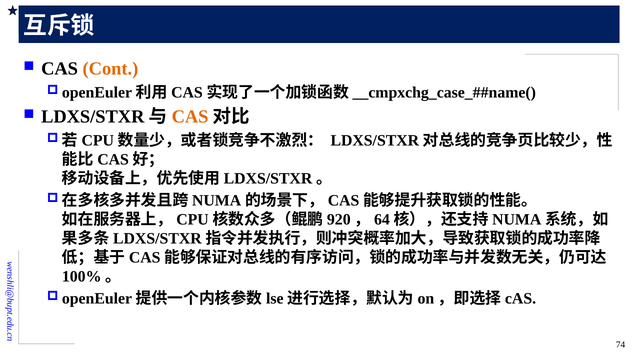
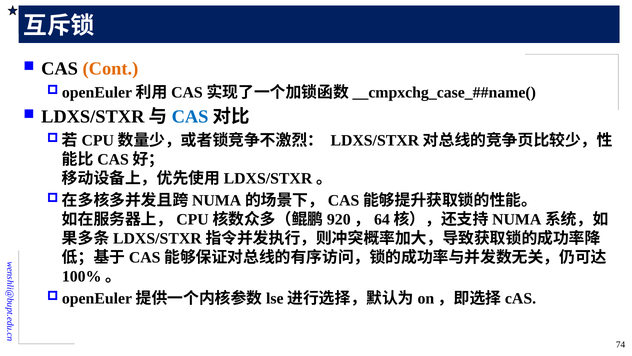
CAS at (190, 117) colour: orange -> blue
